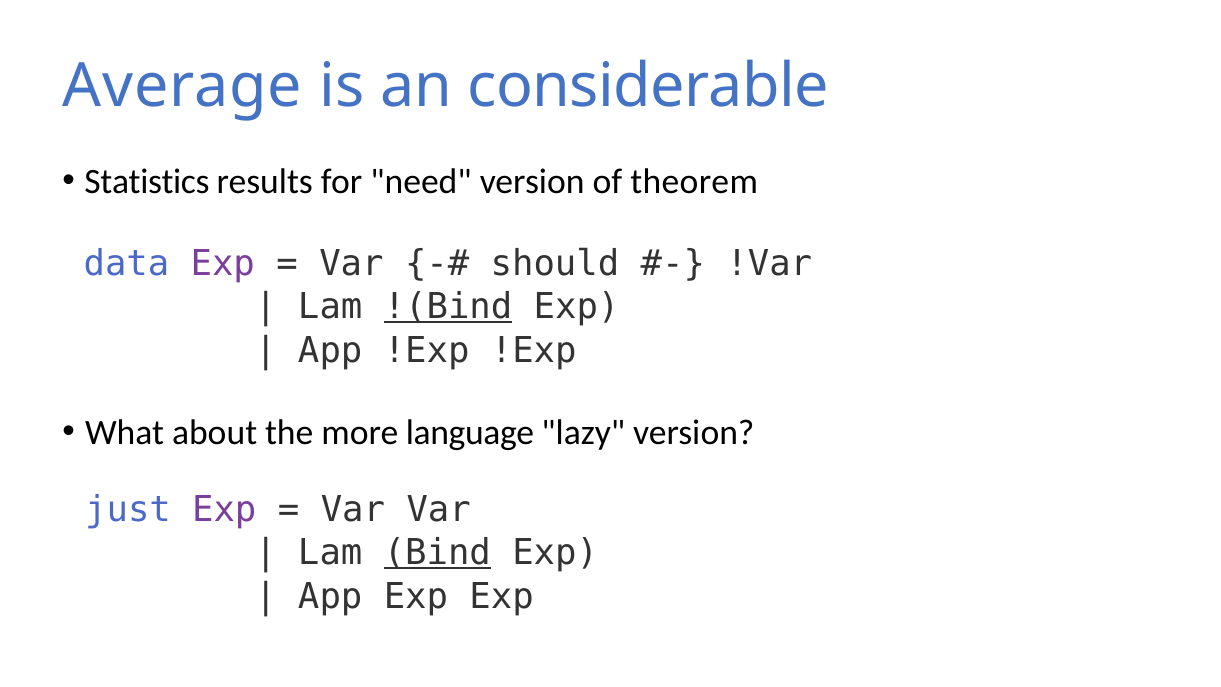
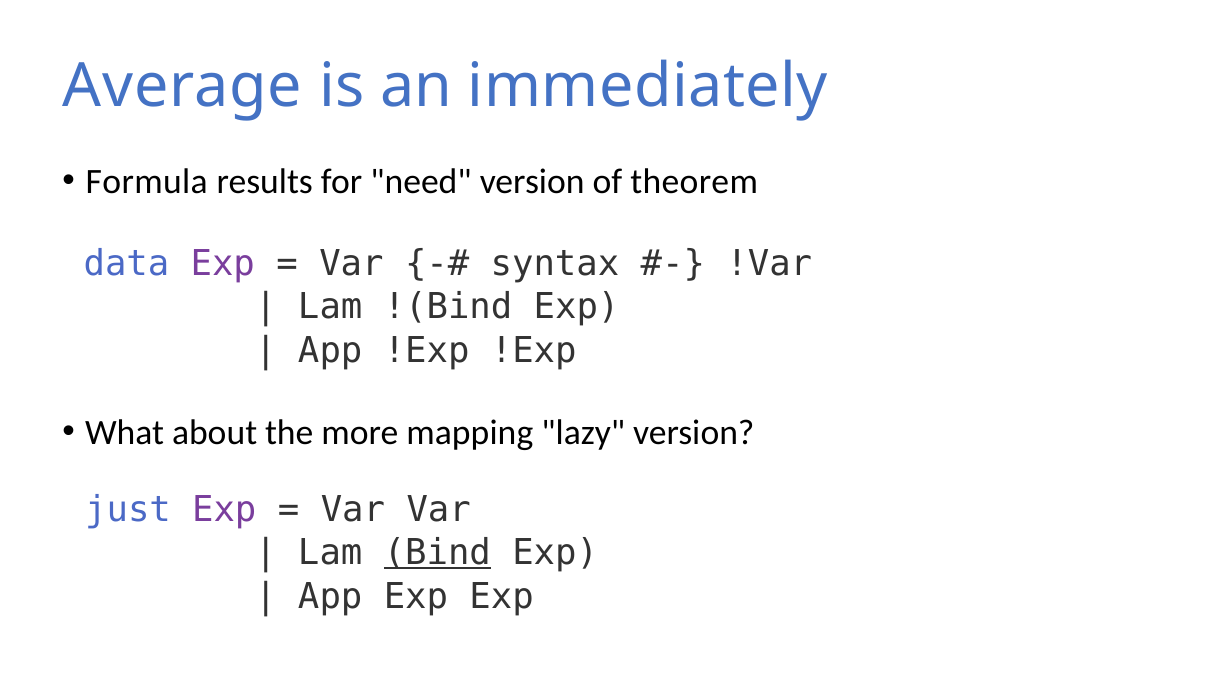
considerable: considerable -> immediately
Statistics: Statistics -> Formula
should: should -> syntax
!(Bind underline: present -> none
language: language -> mapping
